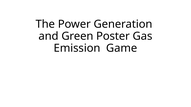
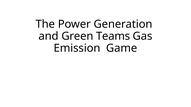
Poster: Poster -> Teams
